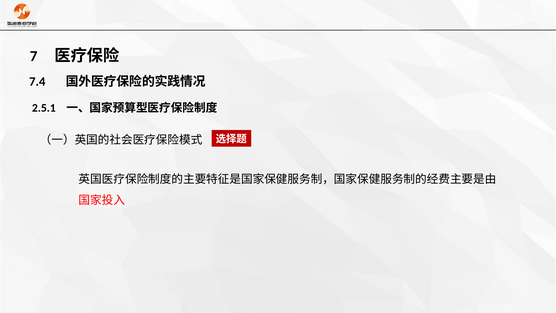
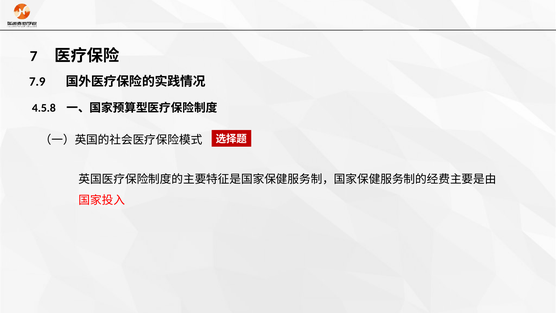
7.4: 7.4 -> 7.9
2.5.1: 2.5.1 -> 4.5.8
